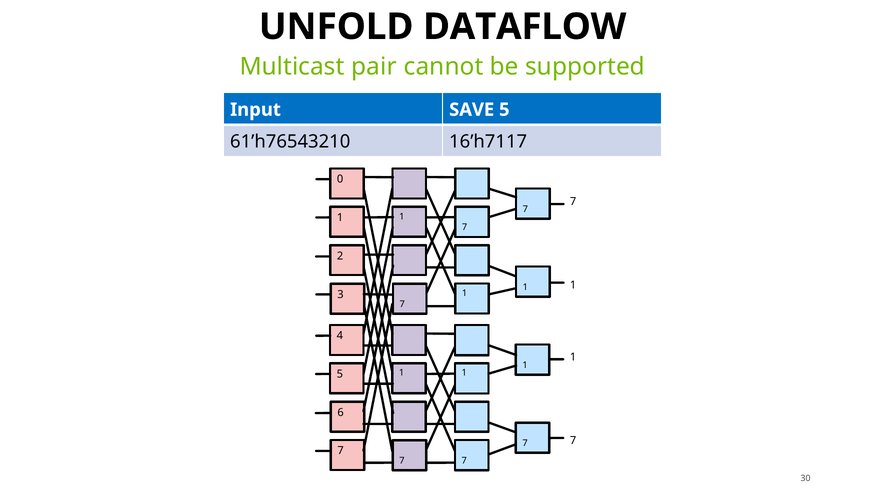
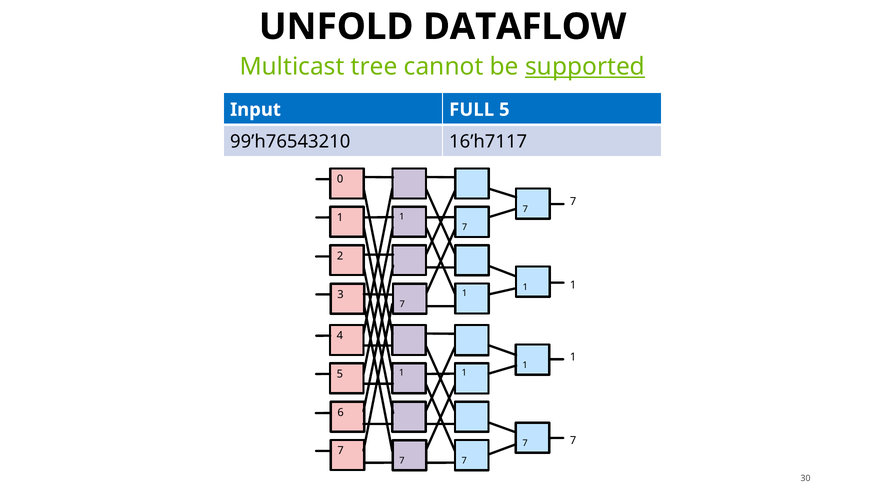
pair: pair -> tree
supported underline: none -> present
SAVE: SAVE -> FULL
61’h76543210: 61’h76543210 -> 99’h76543210
